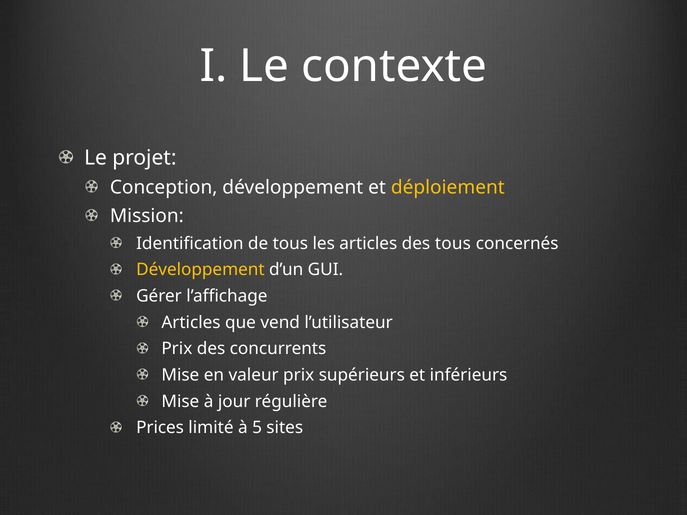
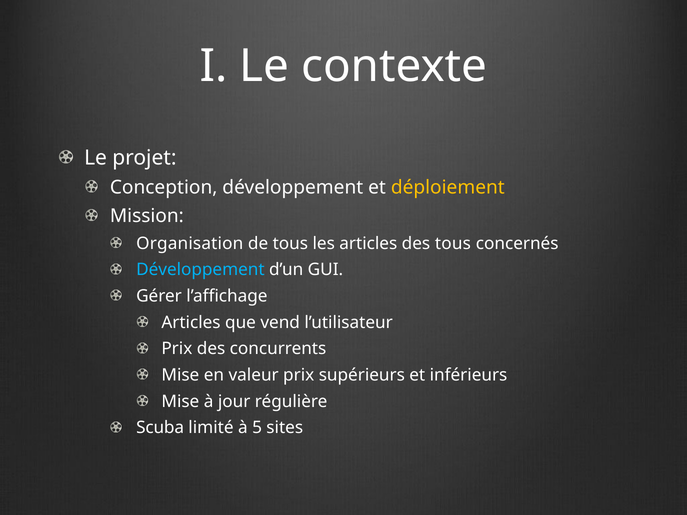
Identification: Identification -> Organisation
Développement at (200, 270) colour: yellow -> light blue
Prices: Prices -> Scuba
